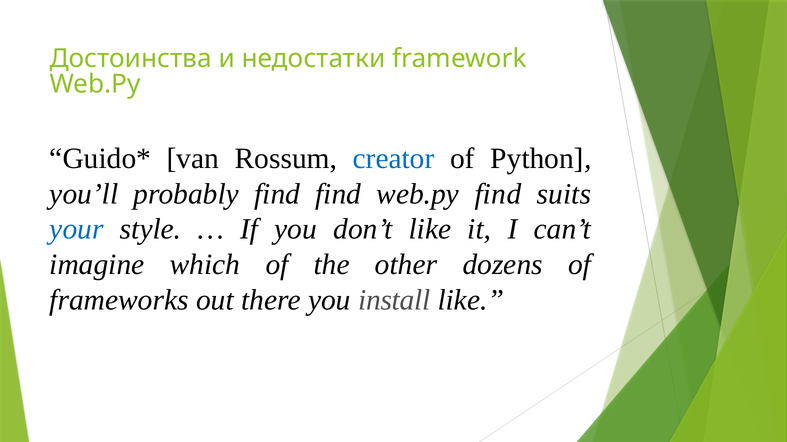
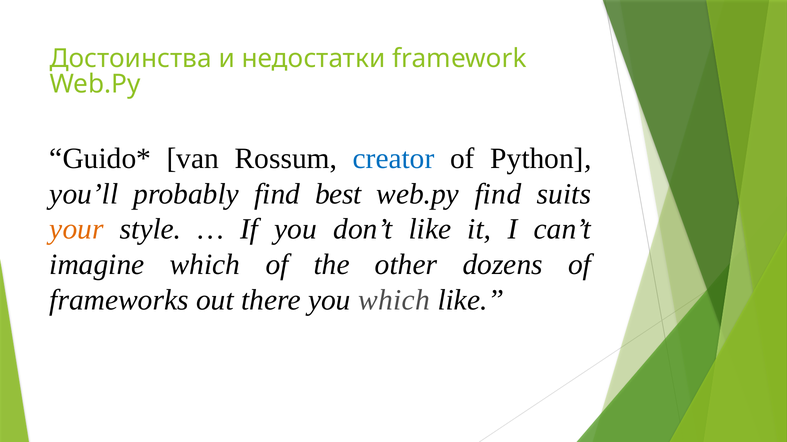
find find: find -> best
your colour: blue -> orange
you install: install -> which
